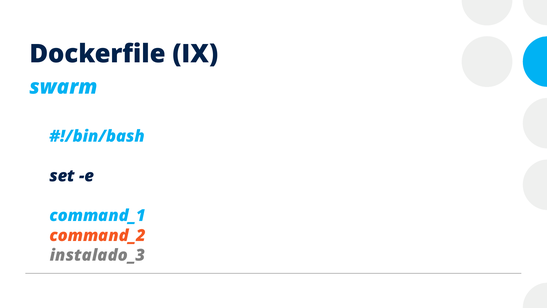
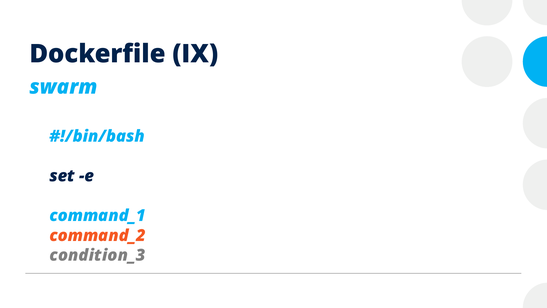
instalado_3: instalado_3 -> condition_3
